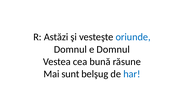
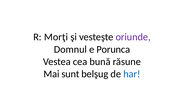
Astăzi: Astăzi -> Morţi
oriunde colour: blue -> purple
e Domnul: Domnul -> Porunca
